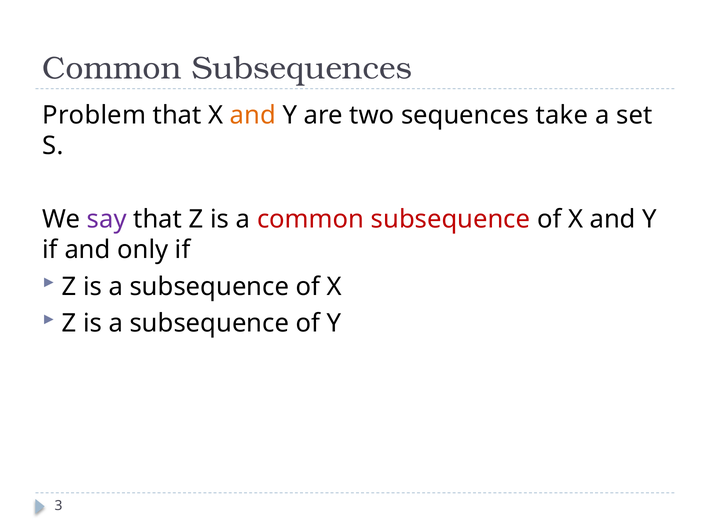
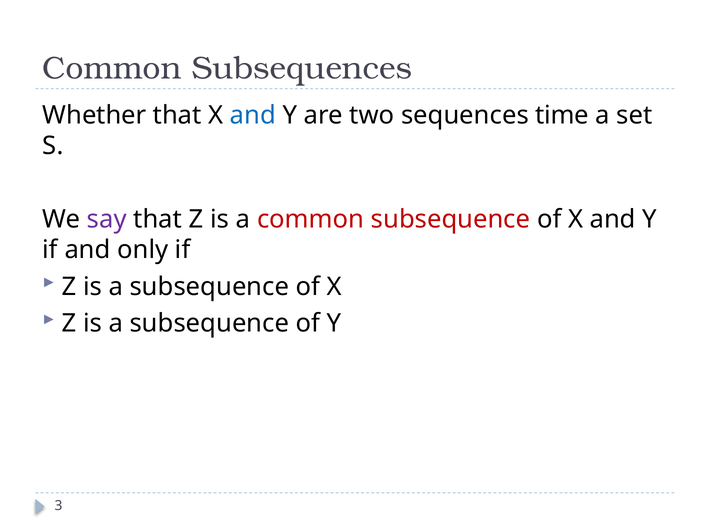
Problem: Problem -> Whether
and at (253, 115) colour: orange -> blue
take: take -> time
